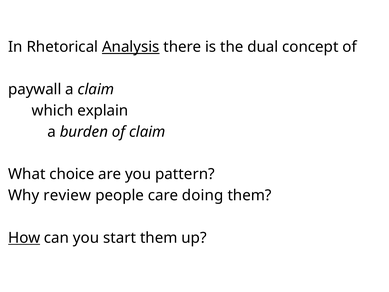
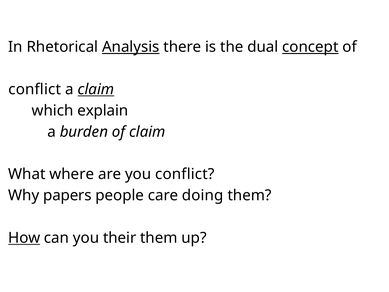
concept underline: none -> present
paywall at (35, 89): paywall -> conflict
claim at (96, 89) underline: none -> present
choice: choice -> where
you pattern: pattern -> conflict
review: review -> papers
start: start -> their
